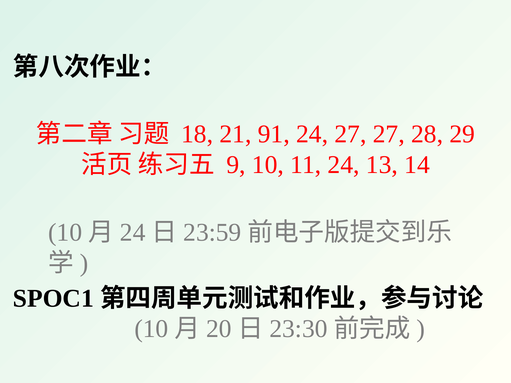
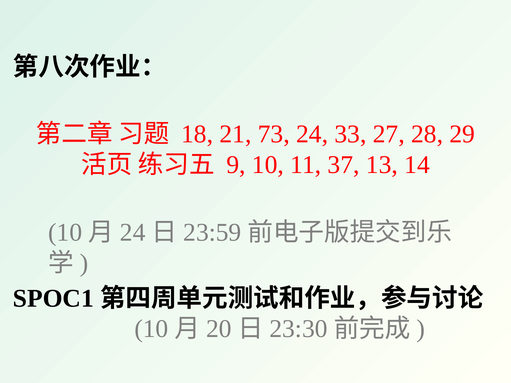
91: 91 -> 73
24 27: 27 -> 33
11 24: 24 -> 37
